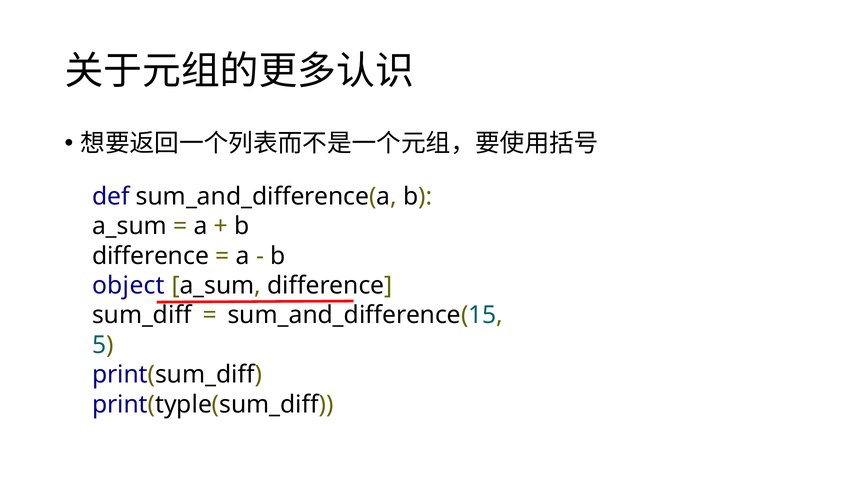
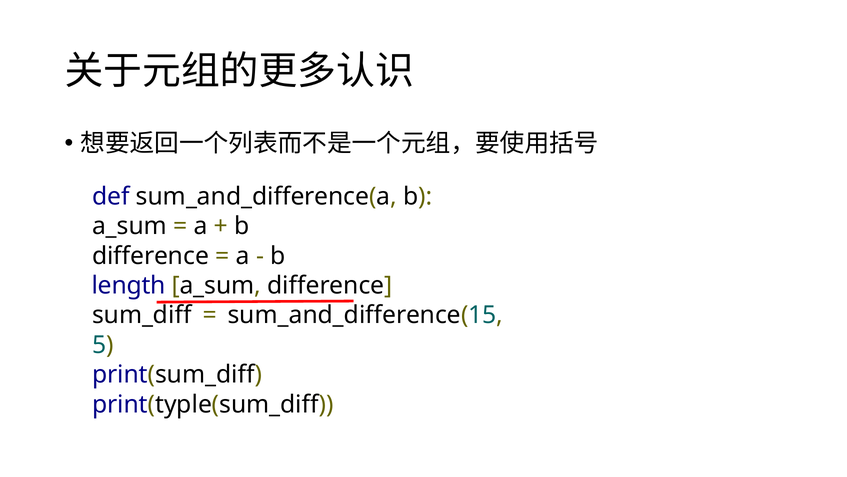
object: object -> length
